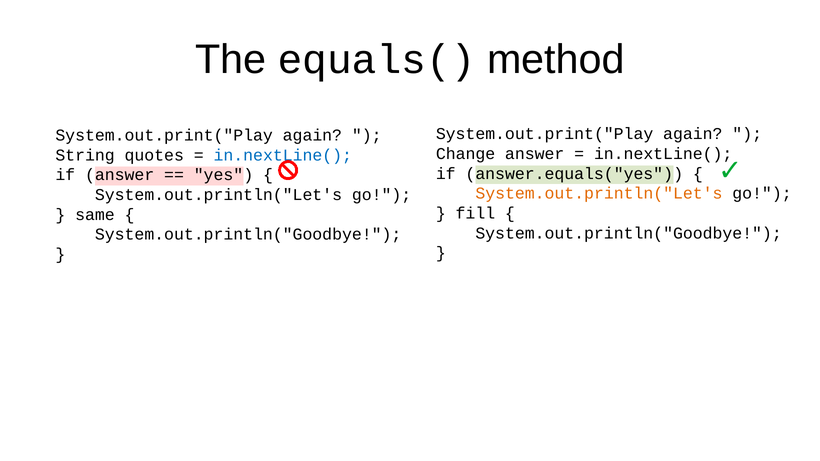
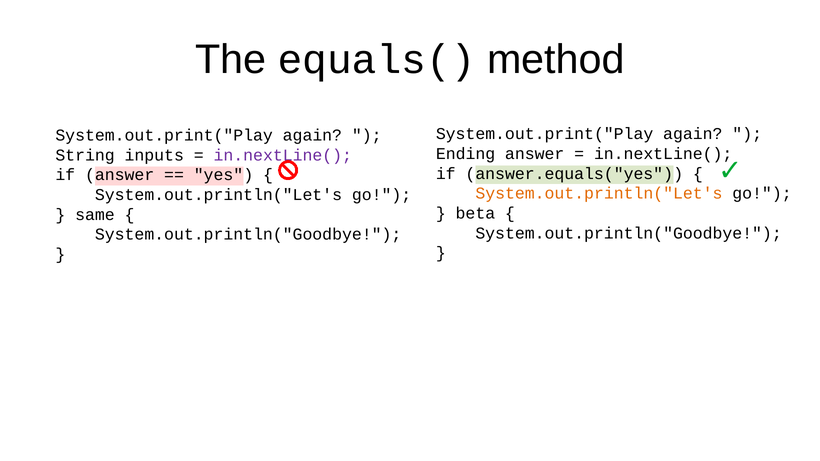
Change: Change -> Ending
quotes: quotes -> inputs
in.nextLine( at (283, 155) colour: blue -> purple
fill: fill -> beta
